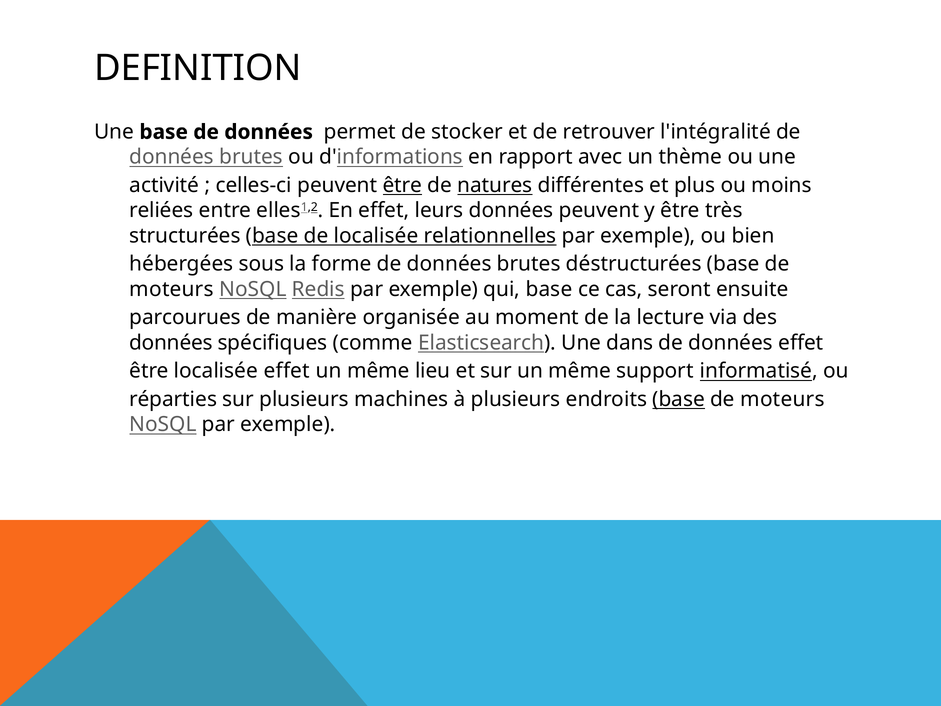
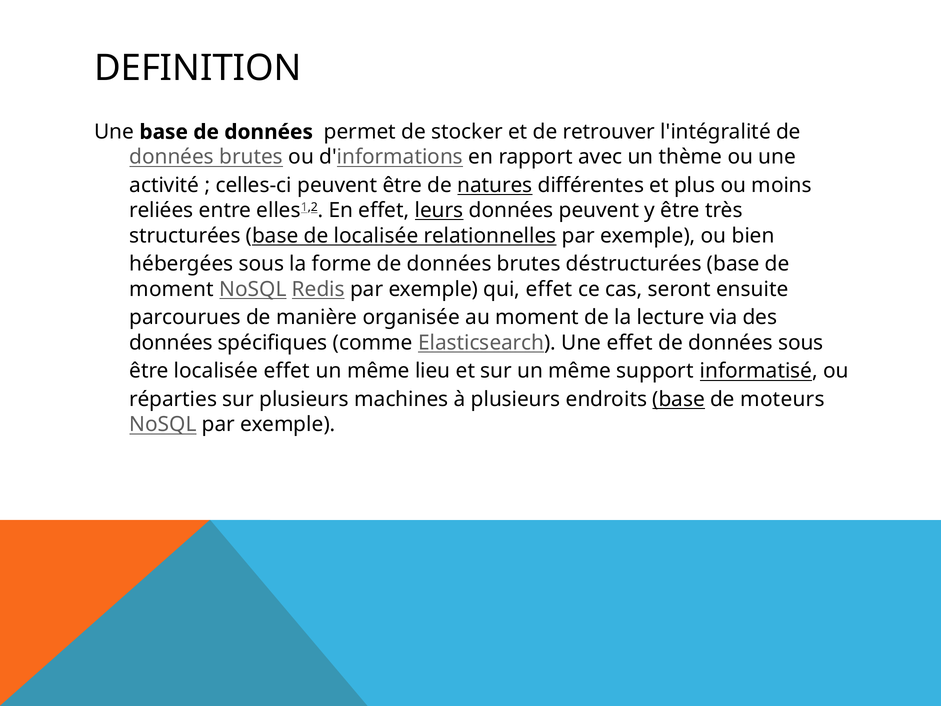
être at (402, 185) underline: present -> none
leurs underline: none -> present
moteurs at (172, 289): moteurs -> moment
qui base: base -> effet
Une dans: dans -> effet
données effet: effet -> sous
